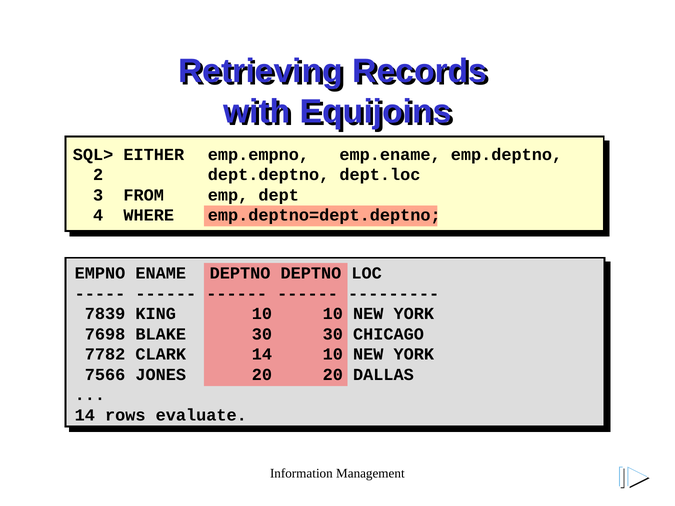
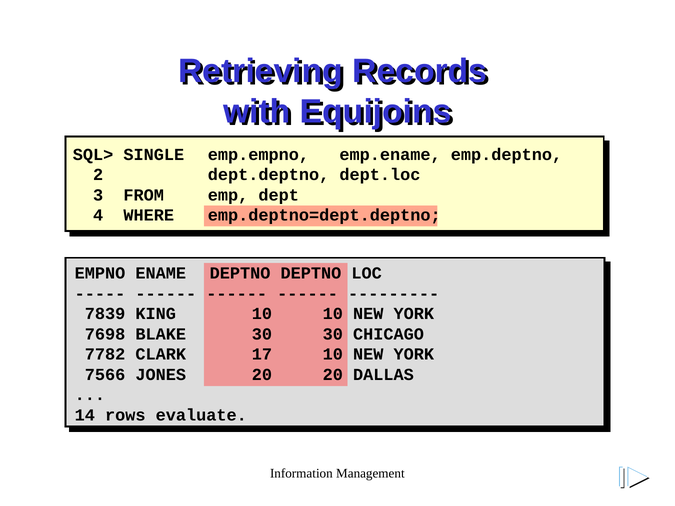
EITHER: EITHER -> SINGLE
CLARK 14: 14 -> 17
